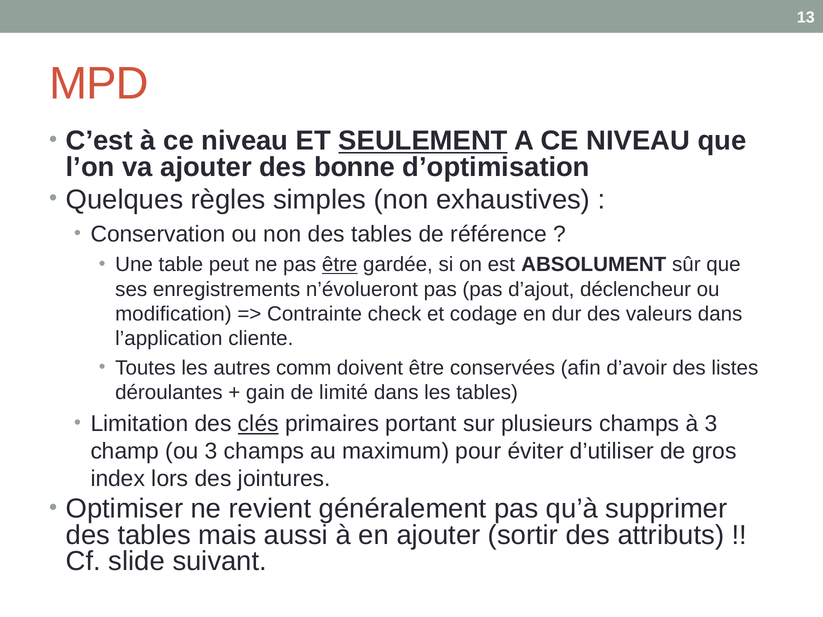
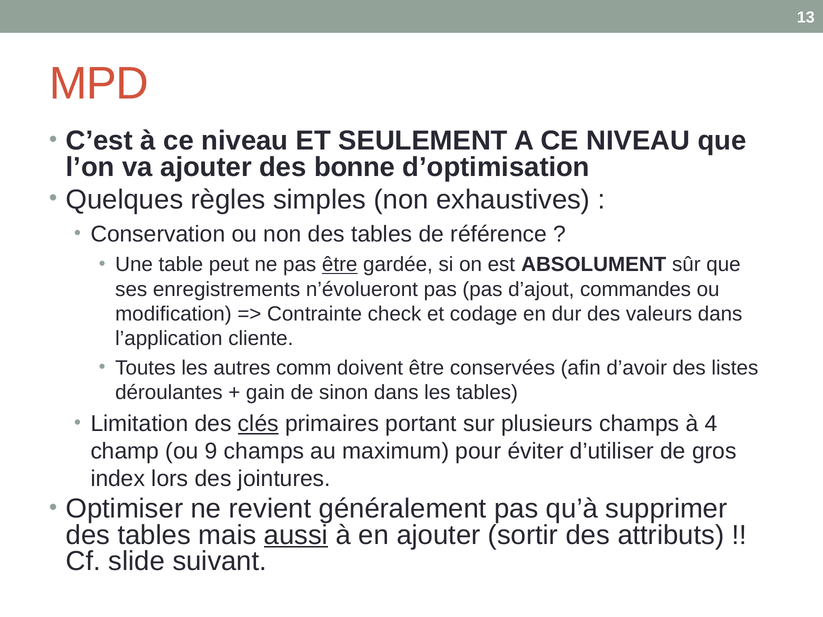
SEULEMENT underline: present -> none
déclencheur: déclencheur -> commandes
limité: limité -> sinon
à 3: 3 -> 4
ou 3: 3 -> 9
aussi underline: none -> present
